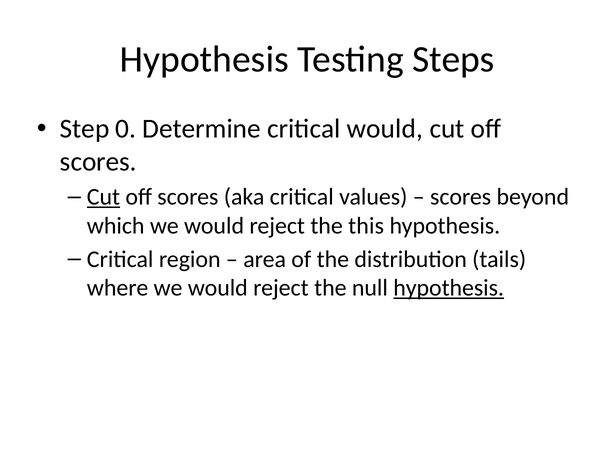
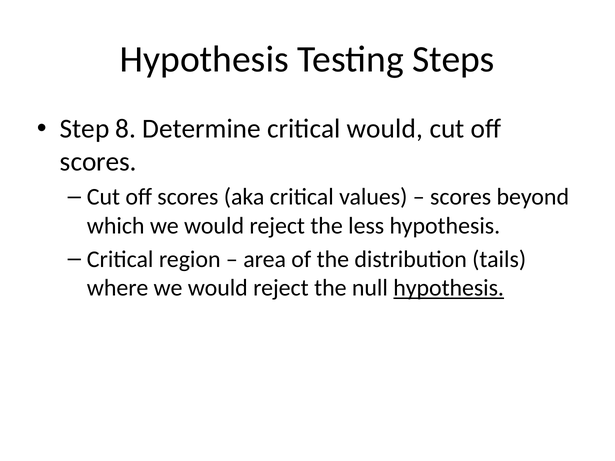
0: 0 -> 8
Cut at (103, 197) underline: present -> none
this: this -> less
